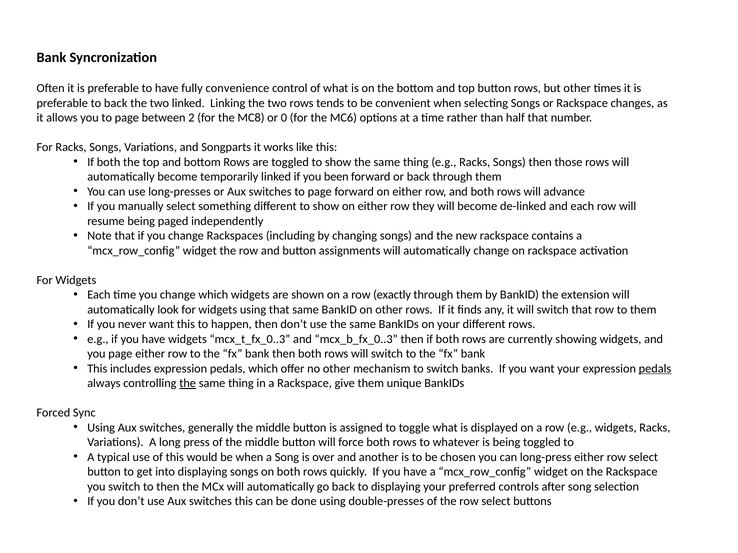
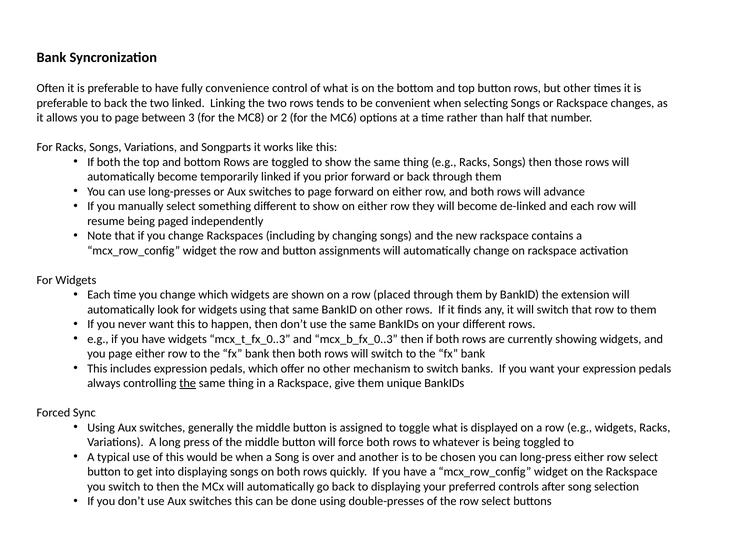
2: 2 -> 3
0: 0 -> 2
been: been -> prior
exactly: exactly -> placed
pedals at (655, 369) underline: present -> none
